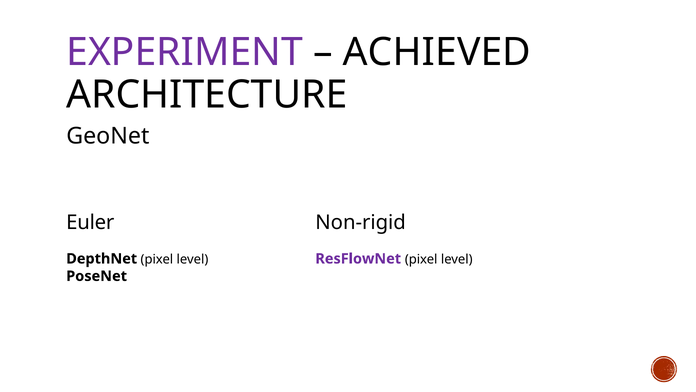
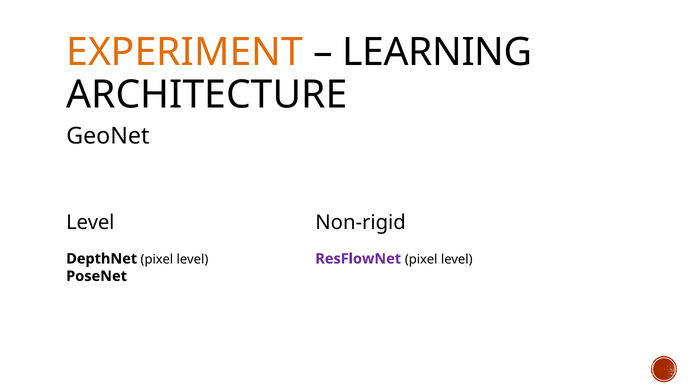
EXPERIMENT colour: purple -> orange
ACHIEVED: ACHIEVED -> LEARNING
Euler at (90, 222): Euler -> Level
